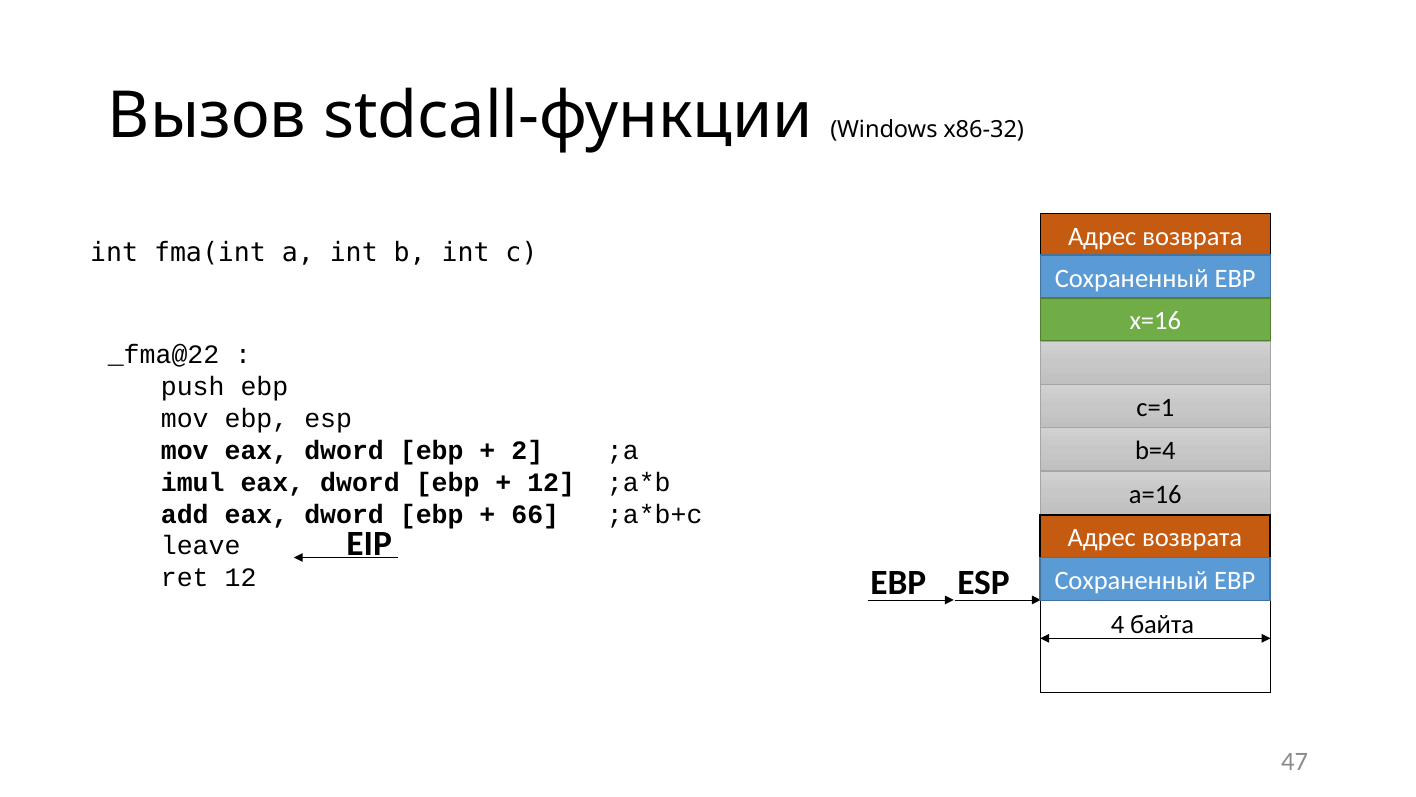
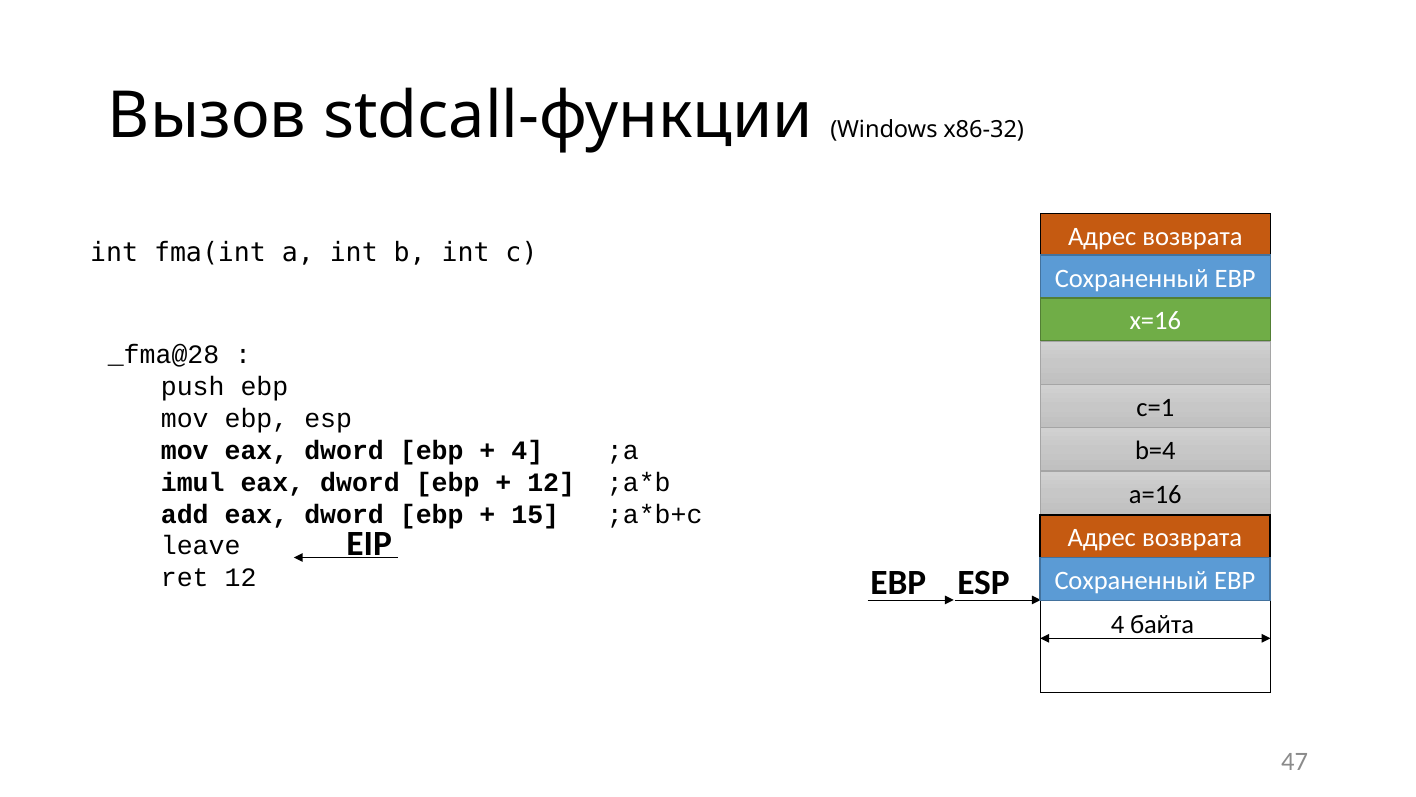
_fma@22: _fma@22 -> _fma@28
2 at (527, 450): 2 -> 4
66: 66 -> 15
